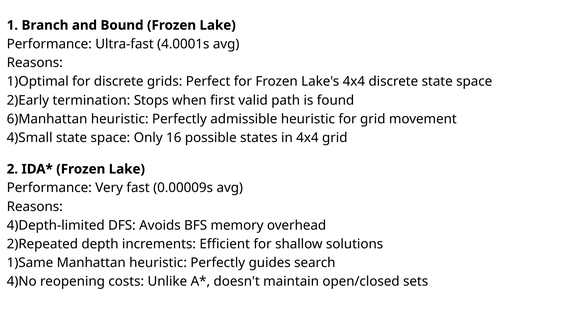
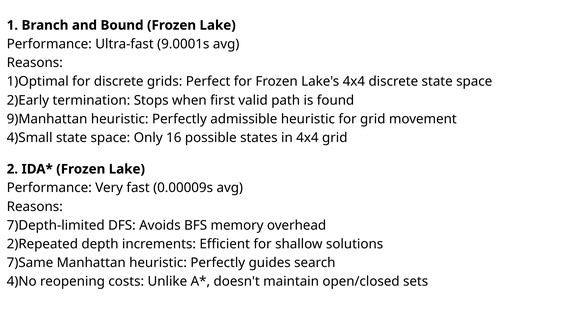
4.0001s: 4.0001s -> 9.0001s
6)Manhattan: 6)Manhattan -> 9)Manhattan
4)Depth-limited: 4)Depth-limited -> 7)Depth-limited
1)Same: 1)Same -> 7)Same
